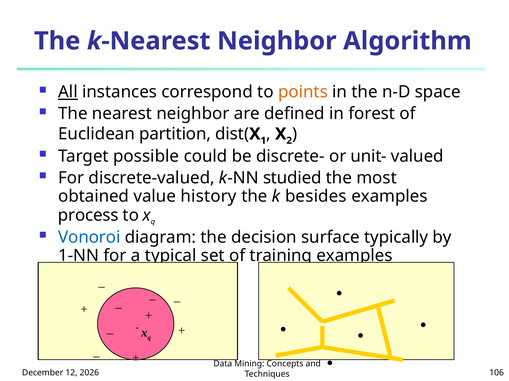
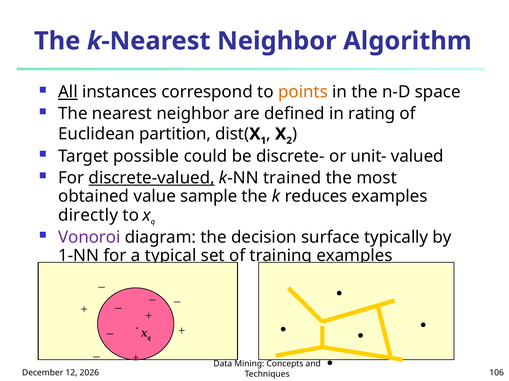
forest: forest -> rating
discrete-valued underline: none -> present
studied: studied -> trained
history: history -> sample
besides: besides -> reduces
process: process -> directly
Vonoroi colour: blue -> purple
